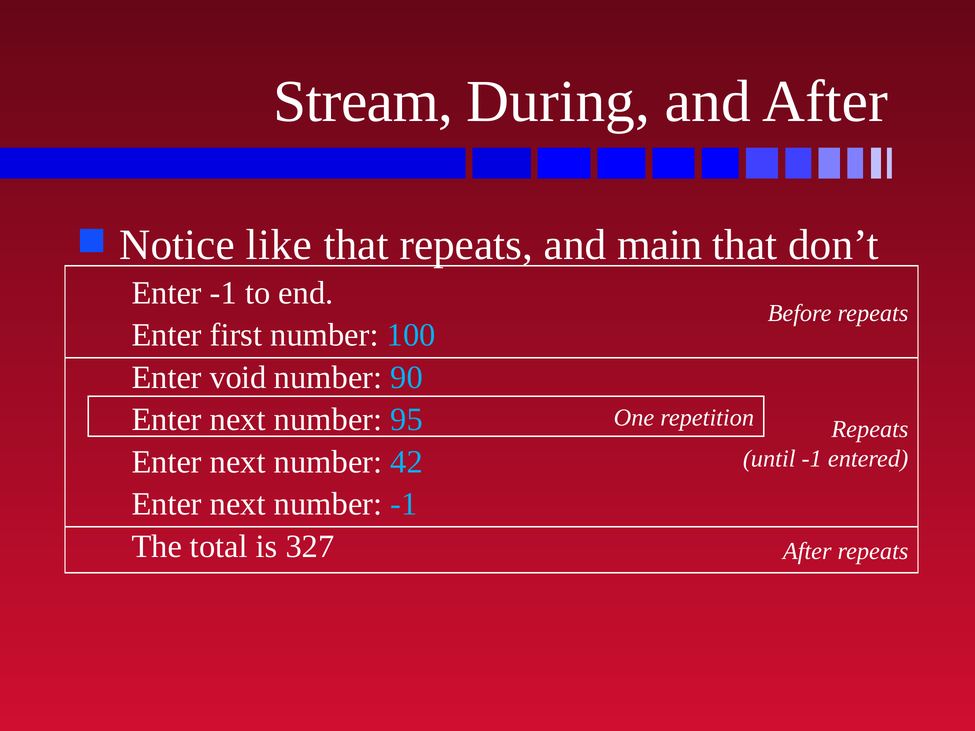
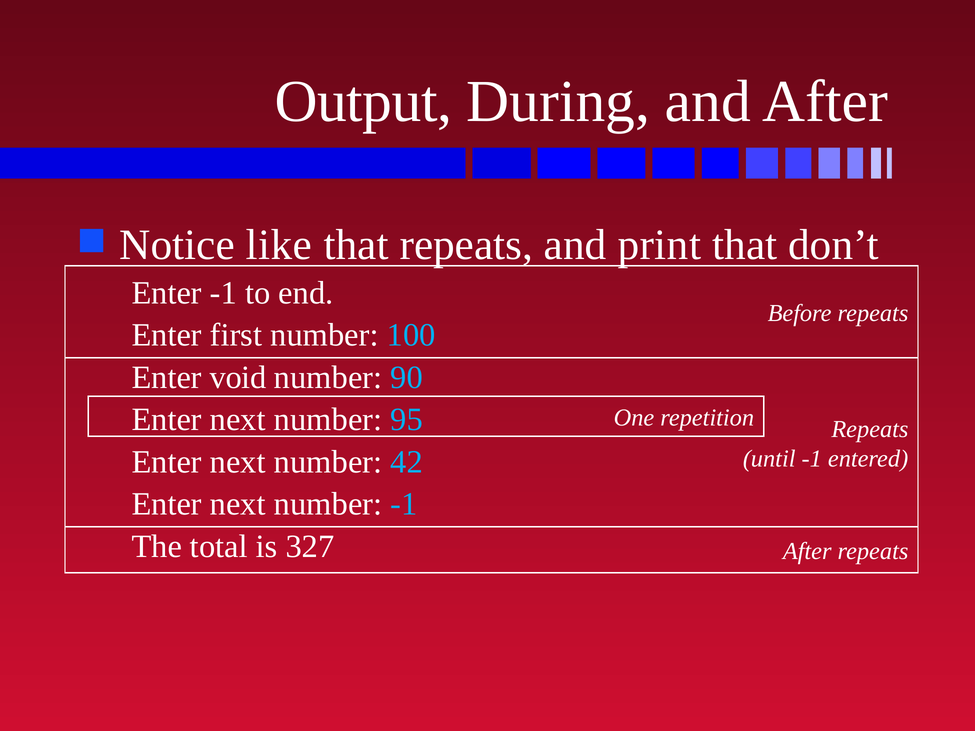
Stream: Stream -> Output
main: main -> print
